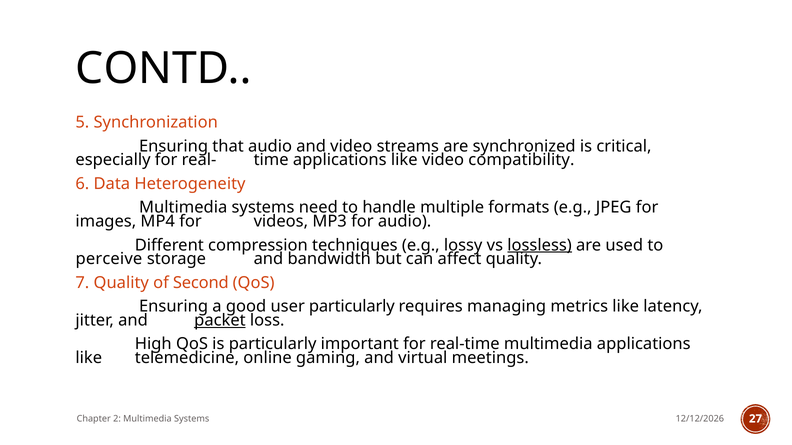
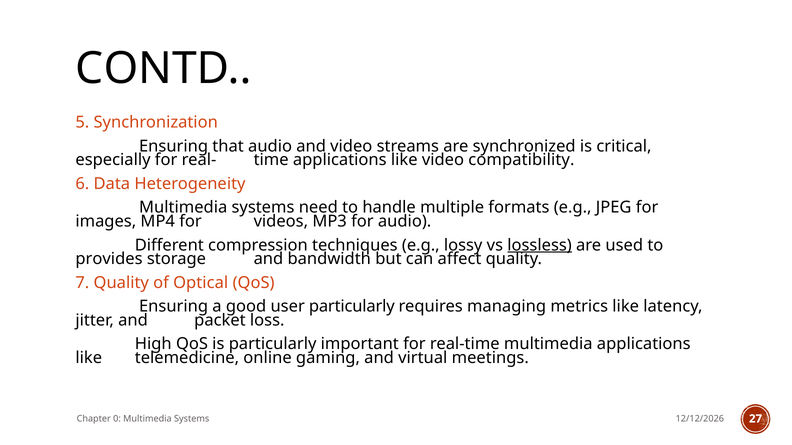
perceive: perceive -> provides
Second: Second -> Optical
packet underline: present -> none
2: 2 -> 0
